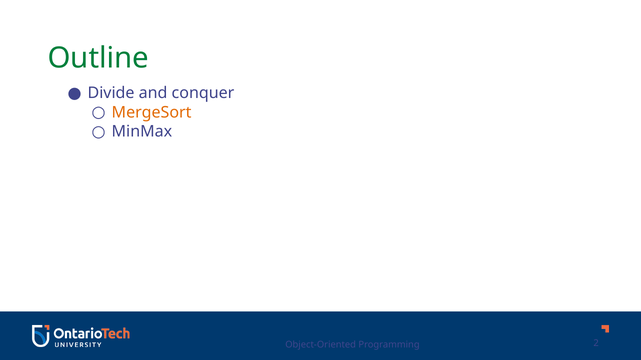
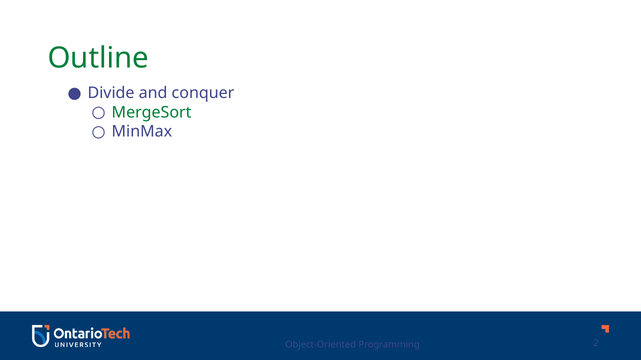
MergeSort colour: orange -> green
